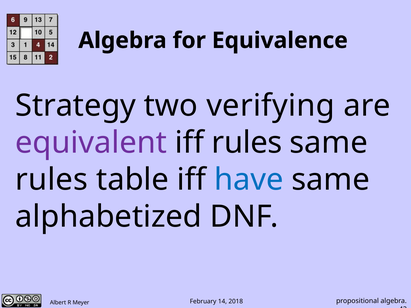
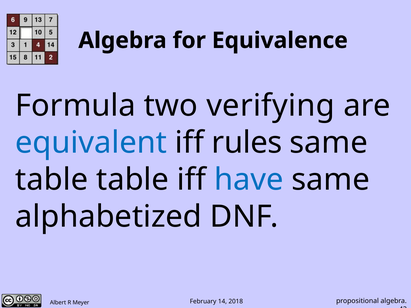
Strategy: Strategy -> Formula
equivalent colour: purple -> blue
rules at (52, 180): rules -> table
